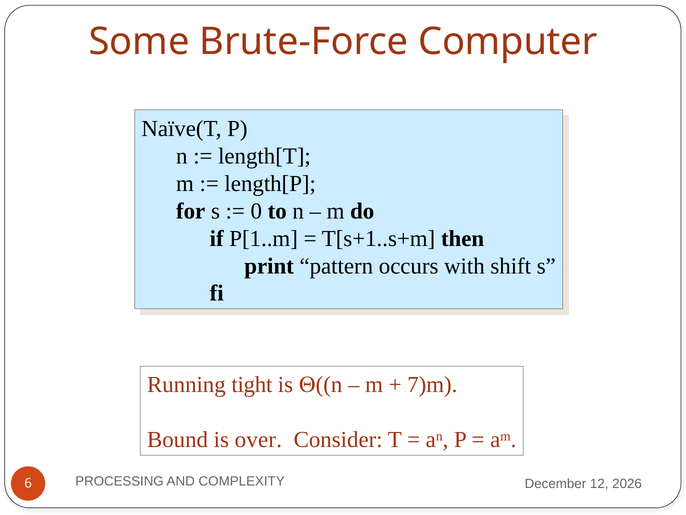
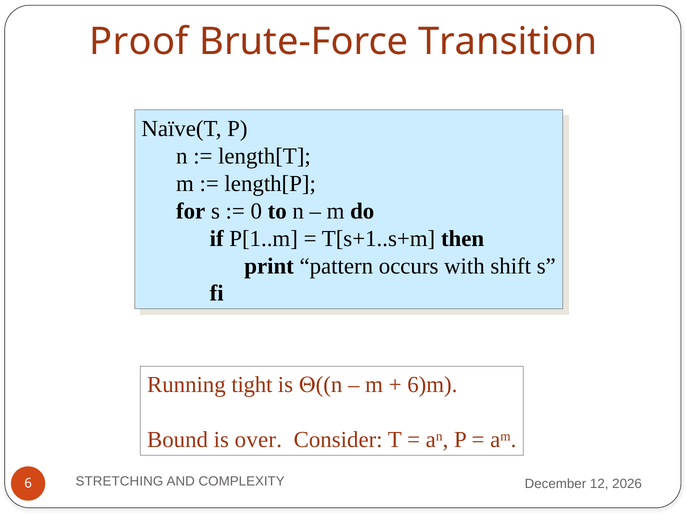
Some: Some -> Proof
Computer: Computer -> Transition
7)m: 7)m -> 6)m
PROCESSING: PROCESSING -> STRETCHING
